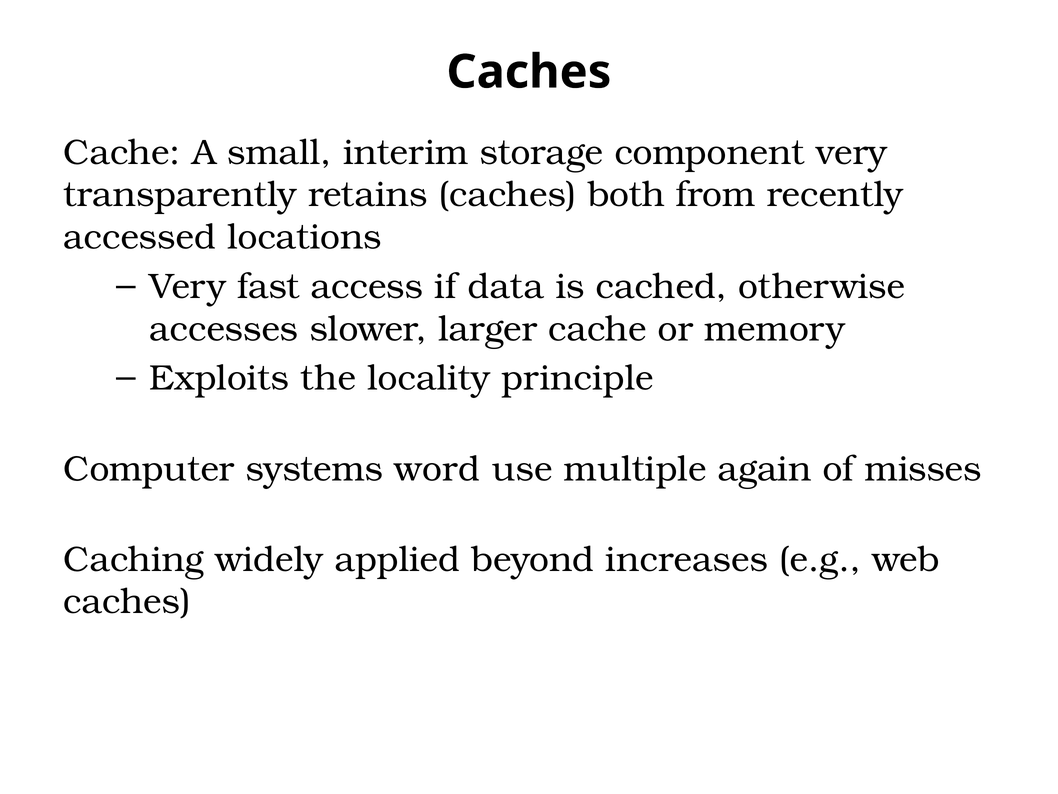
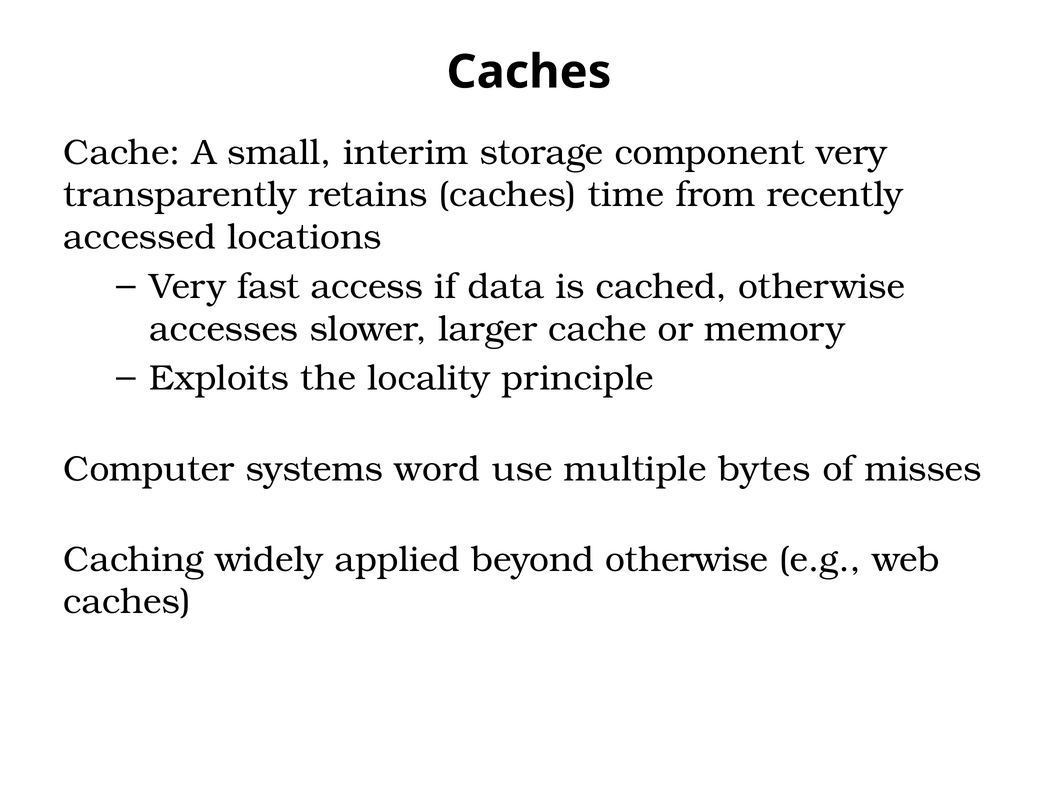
both: both -> time
again: again -> bytes
beyond increases: increases -> otherwise
